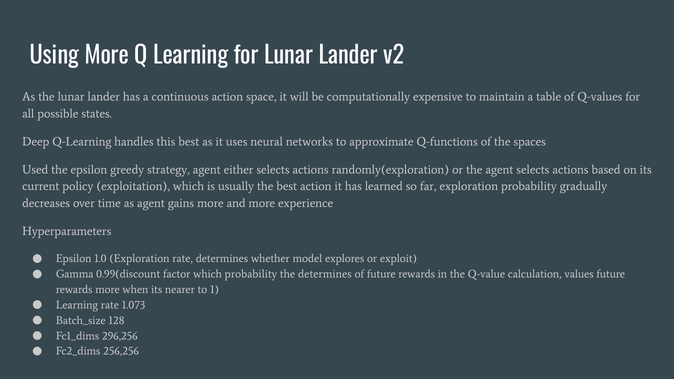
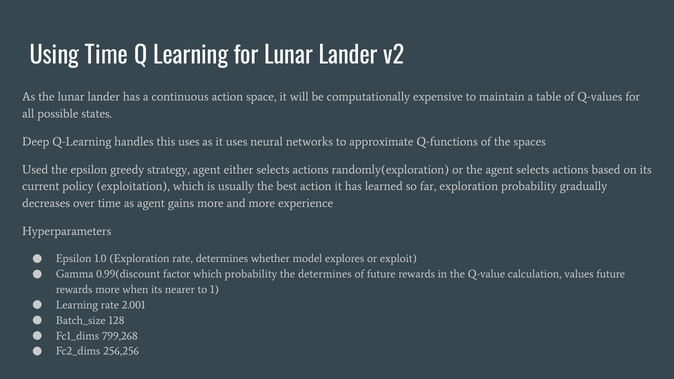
Using More: More -> Time
this best: best -> uses
1.073: 1.073 -> 2.001
296,256: 296,256 -> 799,268
